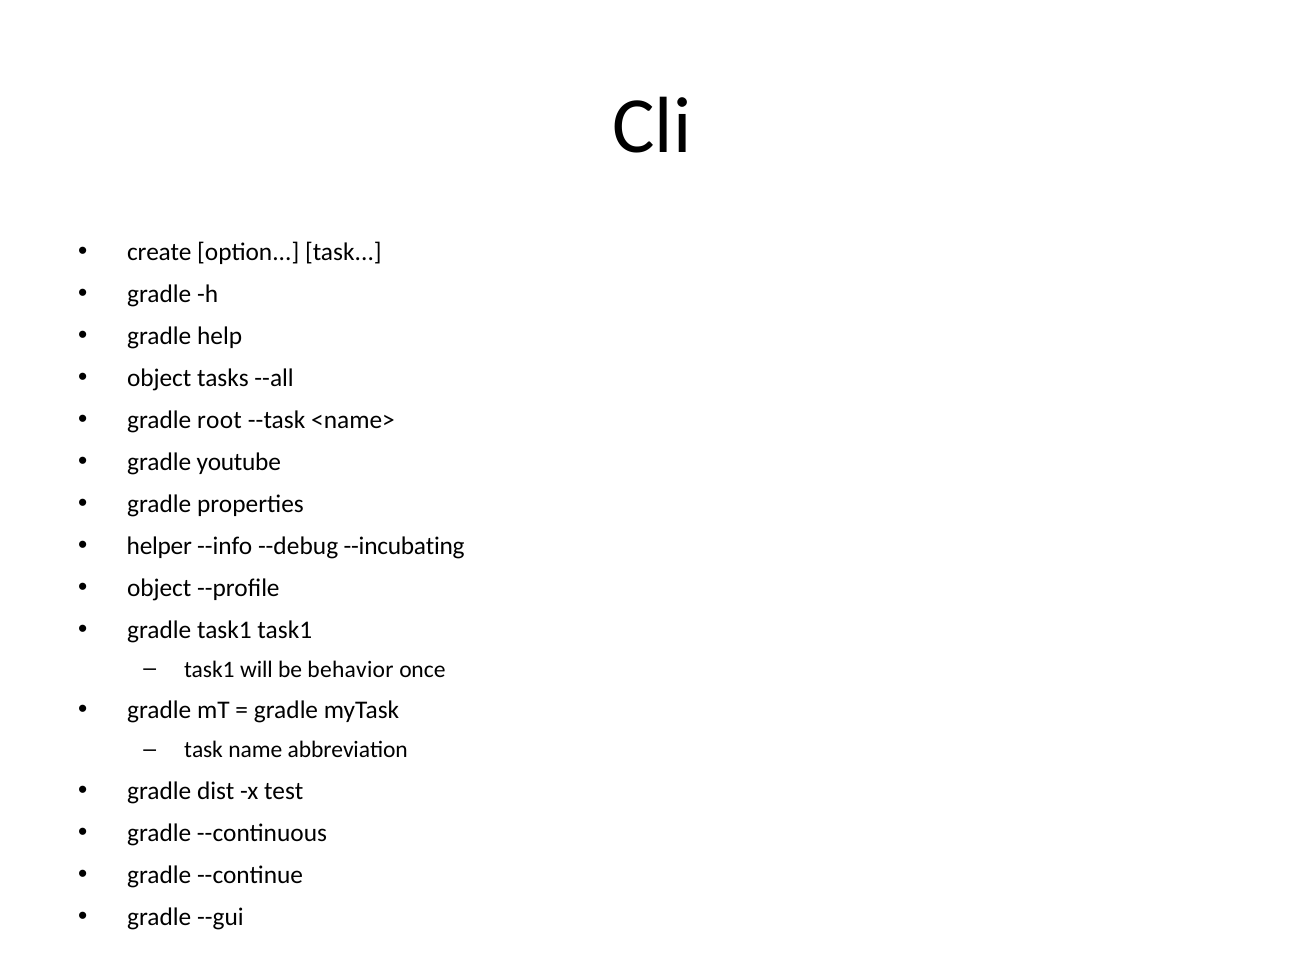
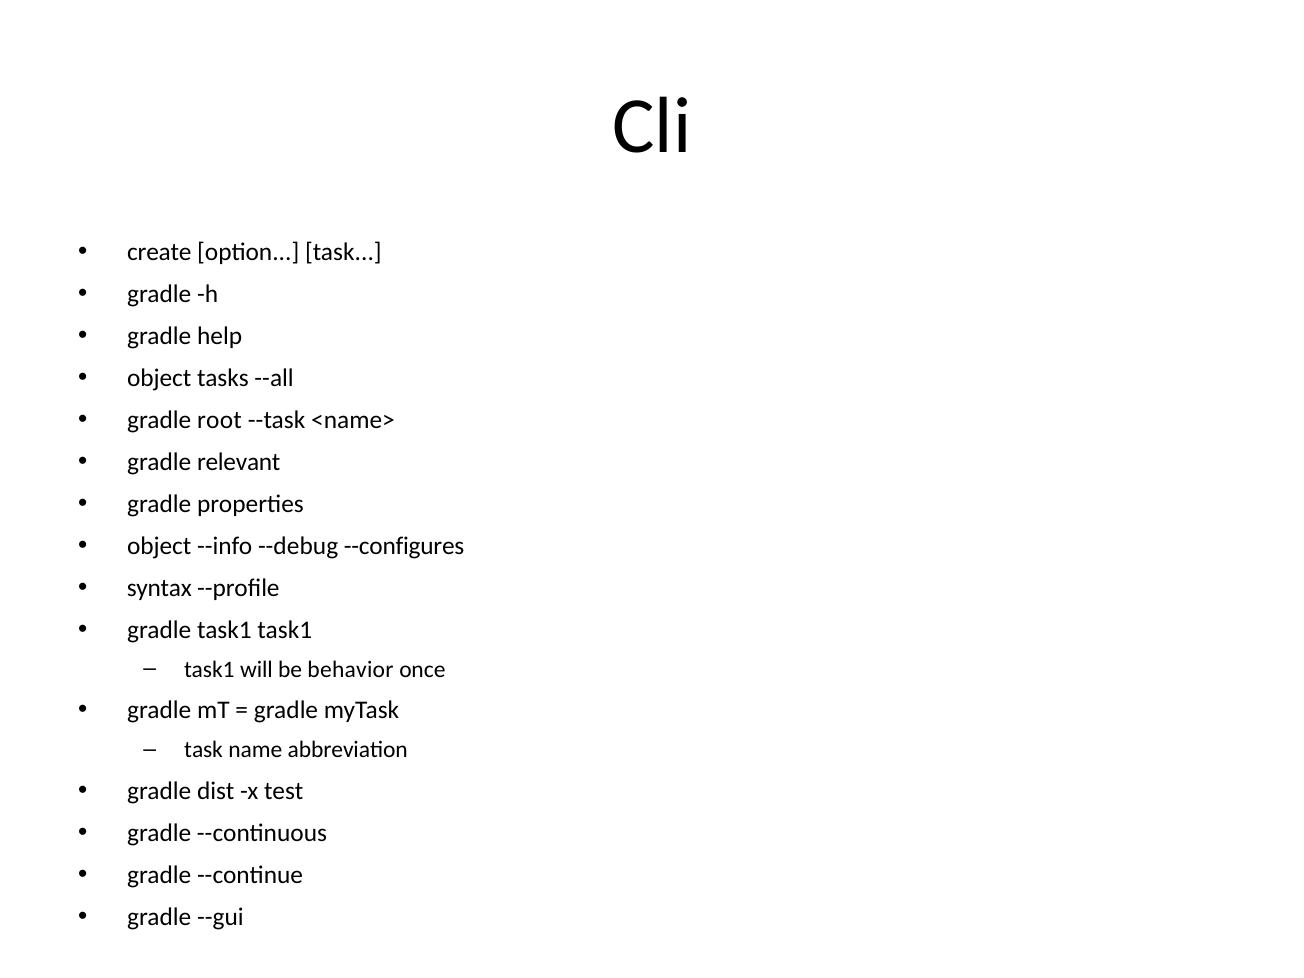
youtube: youtube -> relevant
helper at (159, 546): helper -> object
--incubating: --incubating -> --configures
object at (159, 588): object -> syntax
